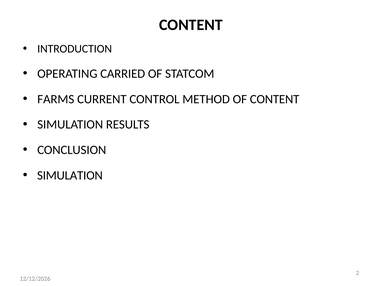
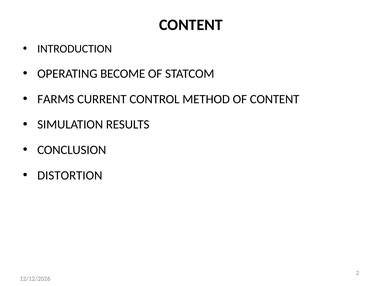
CARRIED: CARRIED -> BECOME
SIMULATION at (70, 176): SIMULATION -> DISTORTION
